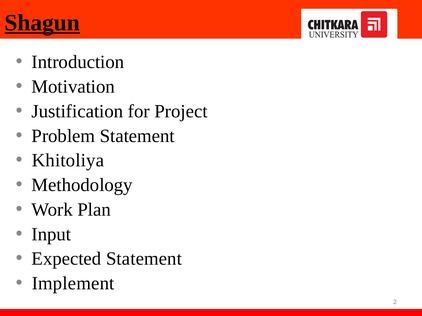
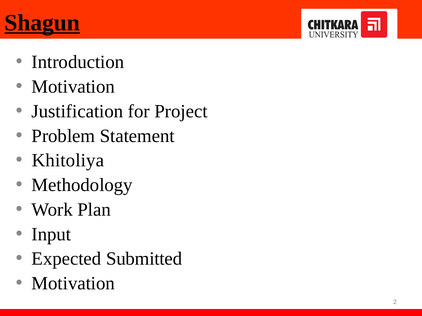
Expected Statement: Statement -> Submitted
Implement at (73, 284): Implement -> Motivation
